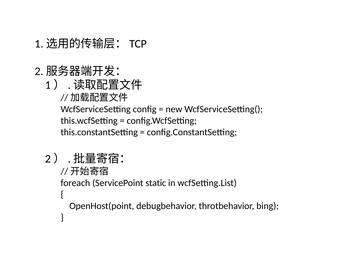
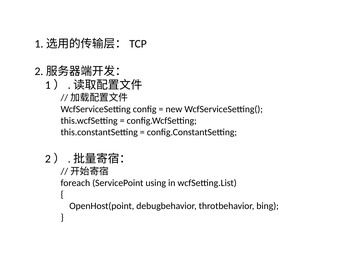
static: static -> using
